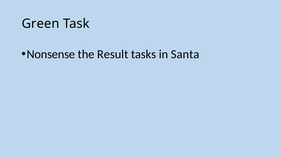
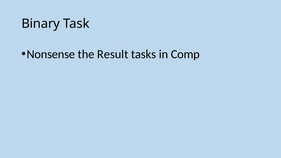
Green: Green -> Binary
Santa: Santa -> Comp
